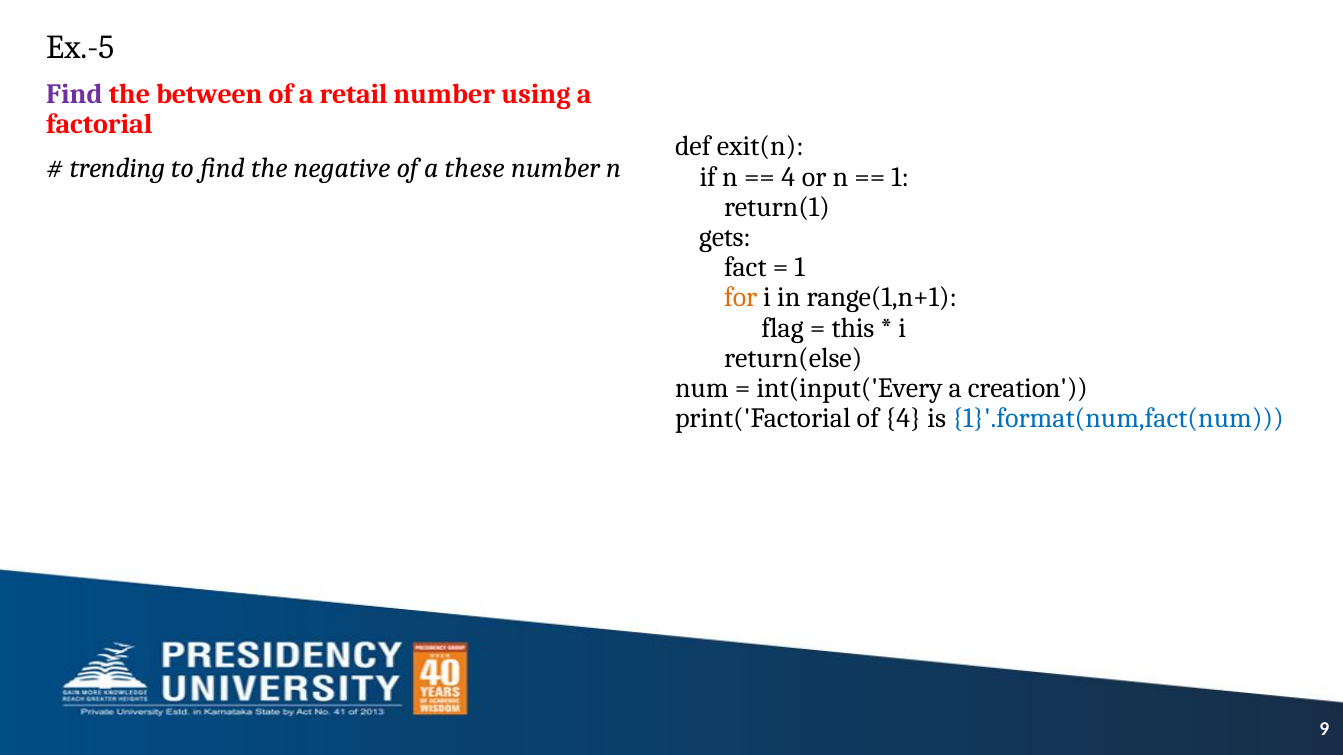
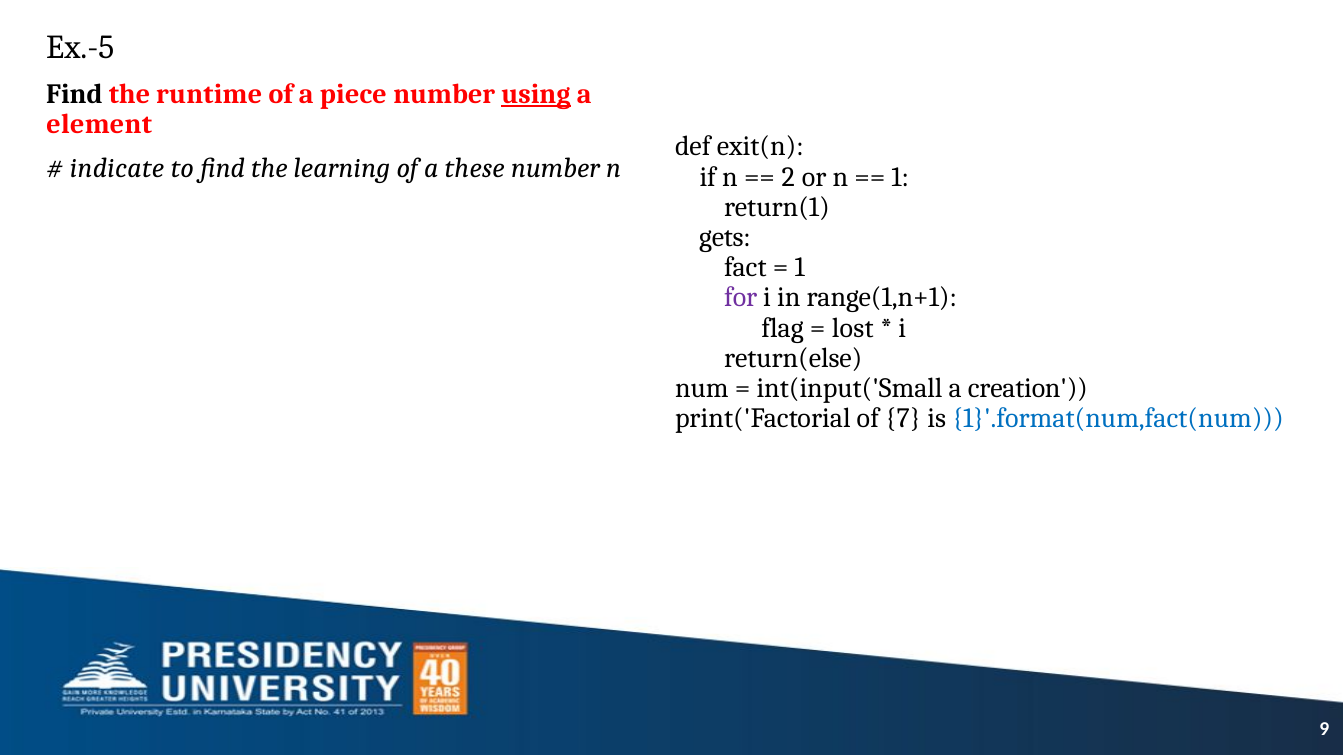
Find at (74, 94) colour: purple -> black
between: between -> runtime
retail: retail -> piece
using underline: none -> present
factorial: factorial -> element
trending: trending -> indicate
negative: negative -> learning
4 at (788, 177): 4 -> 2
for colour: orange -> purple
this: this -> lost
int(input('Every: int(input('Every -> int(input('Small
of 4: 4 -> 7
